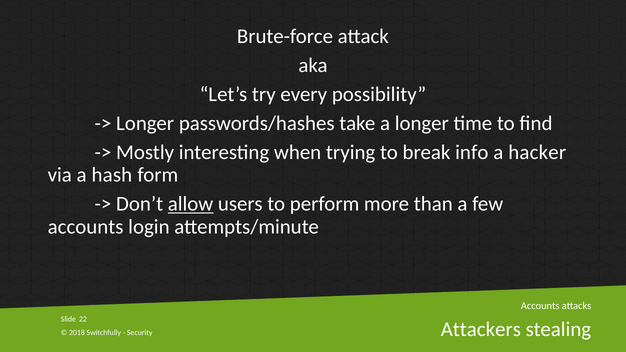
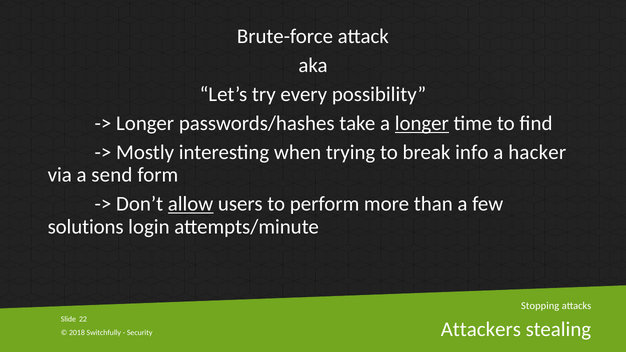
longer at (422, 123) underline: none -> present
hash: hash -> send
accounts at (86, 227): accounts -> solutions
Accounts at (540, 306): Accounts -> Stopping
